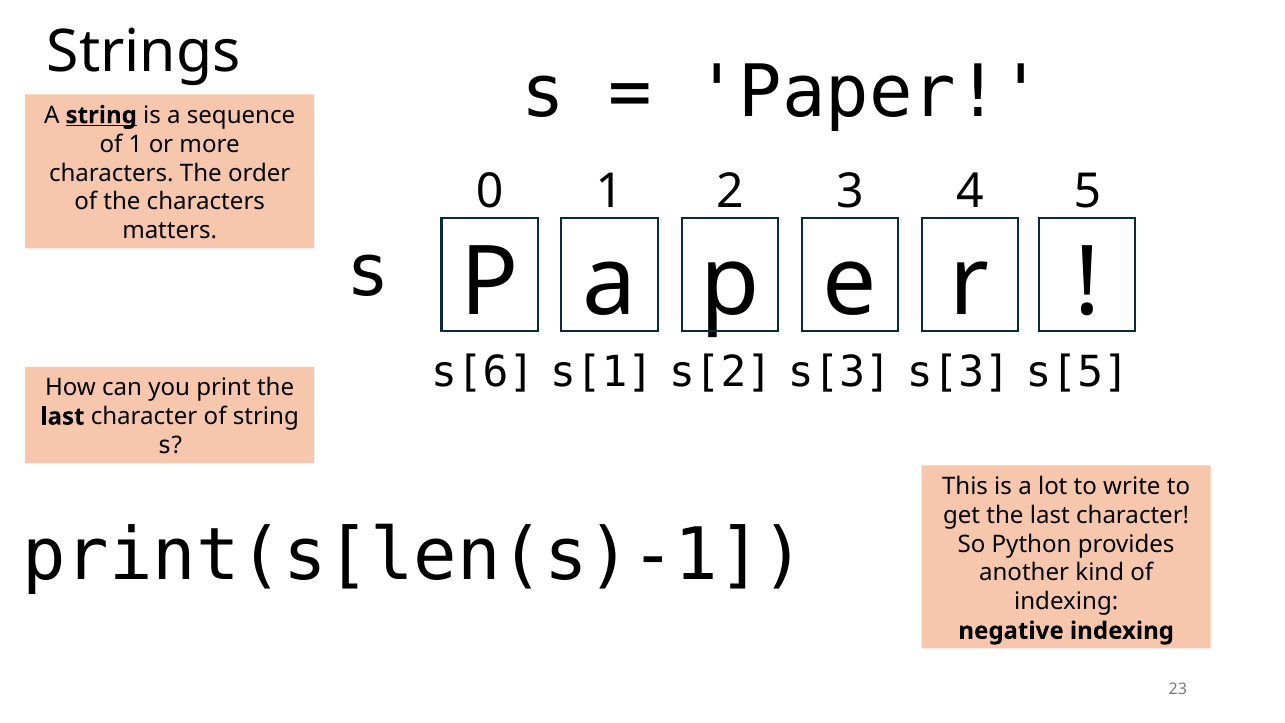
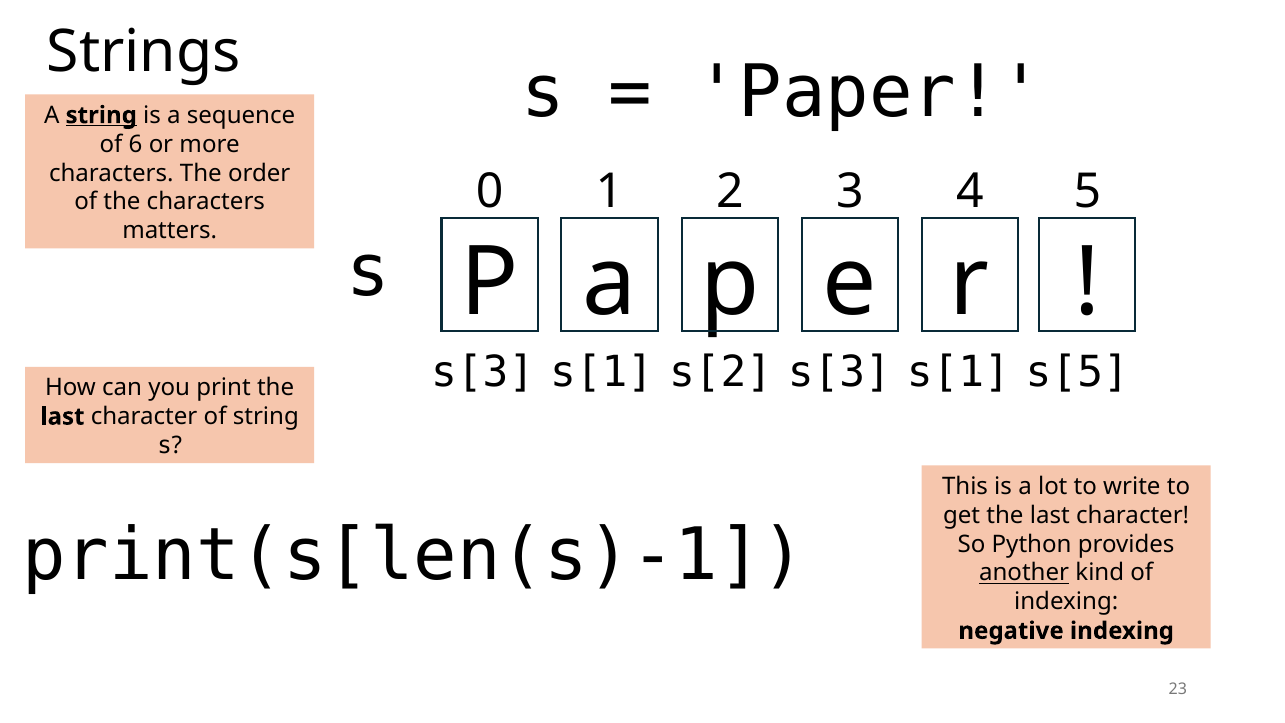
of 1: 1 -> 6
s[6 at (483, 373): s[6 -> s[3
s[2 s[3 s[3: s[3 -> s[1
another underline: none -> present
